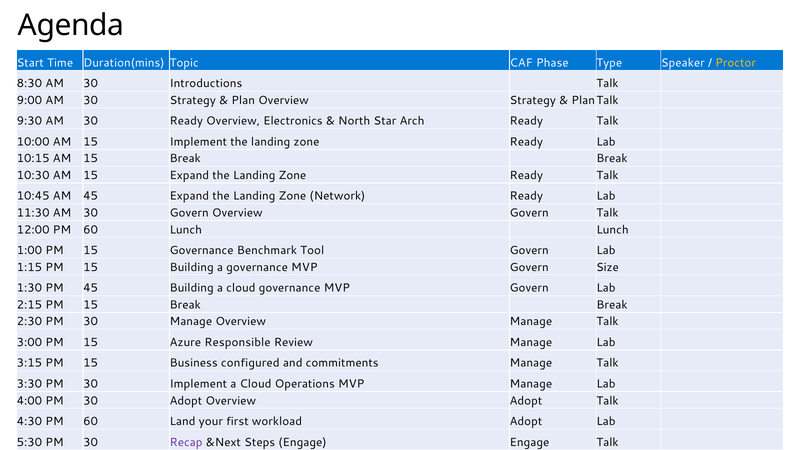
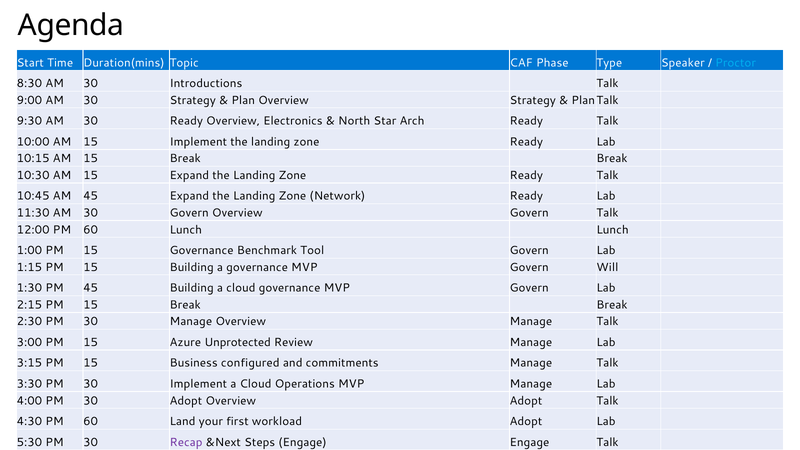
Proctor colour: yellow -> light blue
Size: Size -> Will
Responsible: Responsible -> Unprotected
